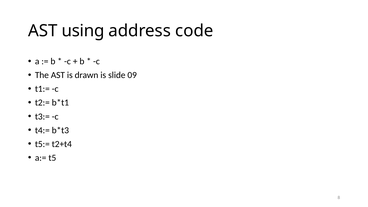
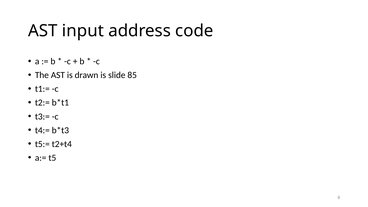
using: using -> input
09: 09 -> 85
